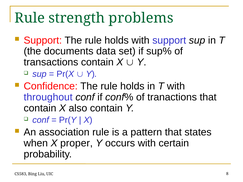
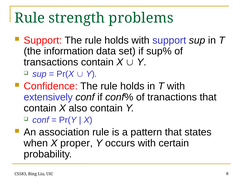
documents: documents -> information
throughout: throughout -> extensively
